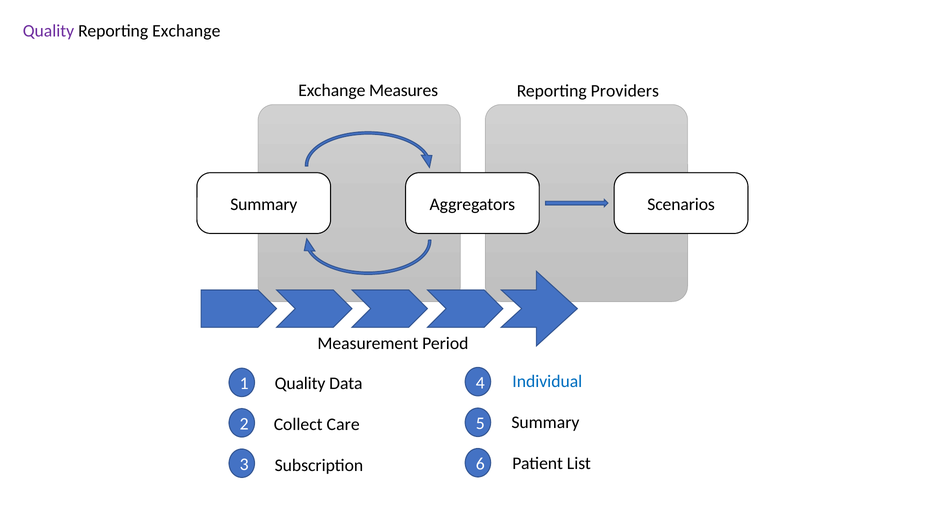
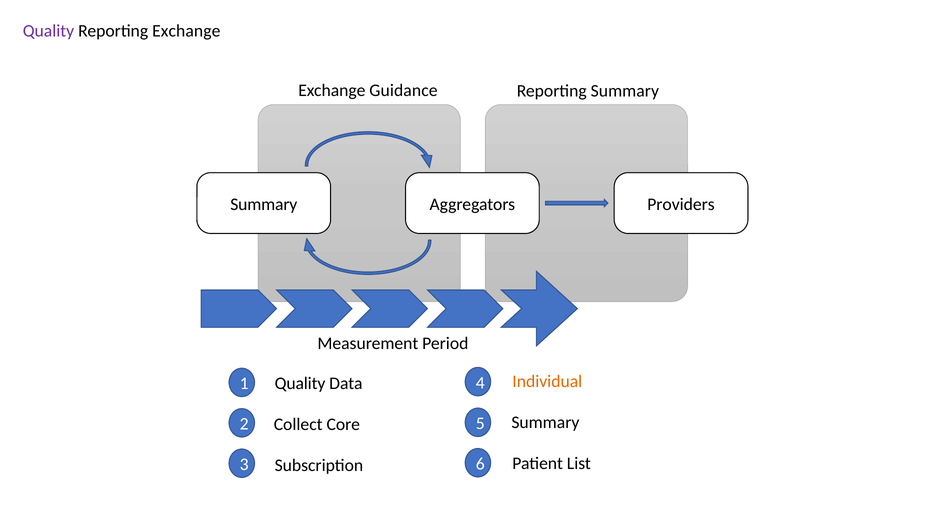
Measures: Measures -> Guidance
Reporting Providers: Providers -> Summary
Scenarios: Scenarios -> Providers
Individual colour: blue -> orange
Care: Care -> Core
